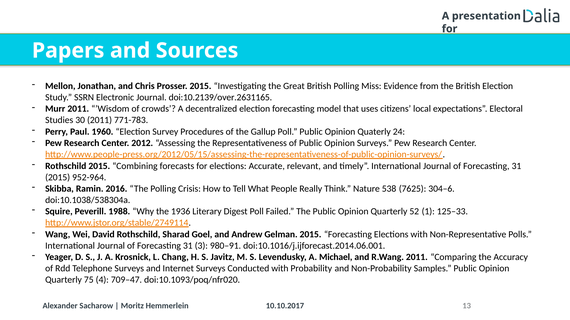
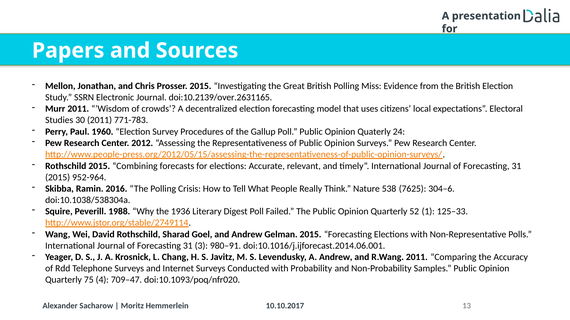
A Michael: Michael -> Andrew
